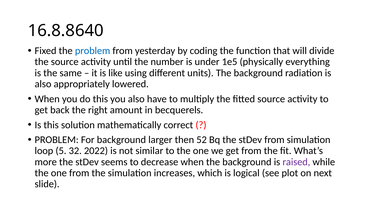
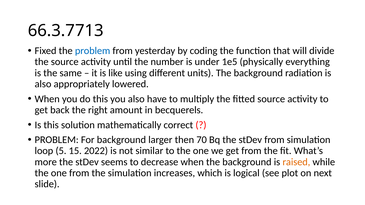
16.8.8640: 16.8.8640 -> 66.3.7713
52: 52 -> 70
32: 32 -> 15
raised colour: purple -> orange
